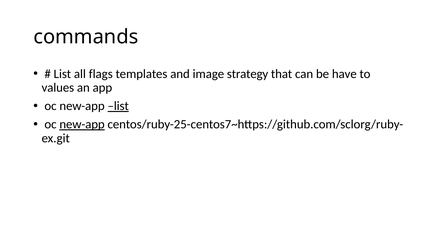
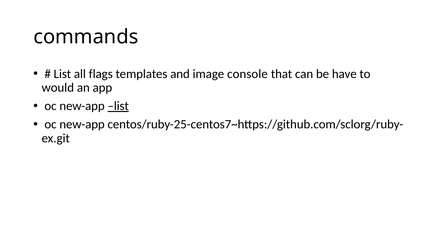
strategy: strategy -> console
values: values -> would
new-app at (82, 125) underline: present -> none
